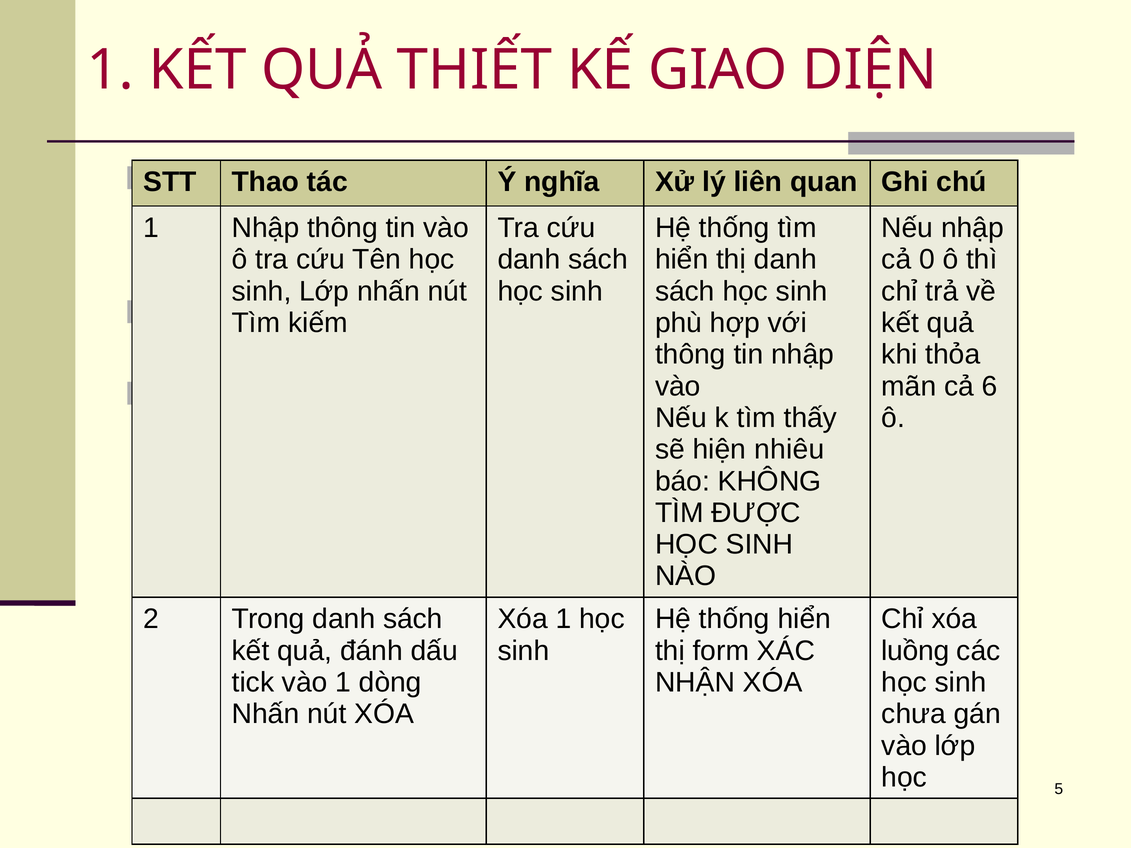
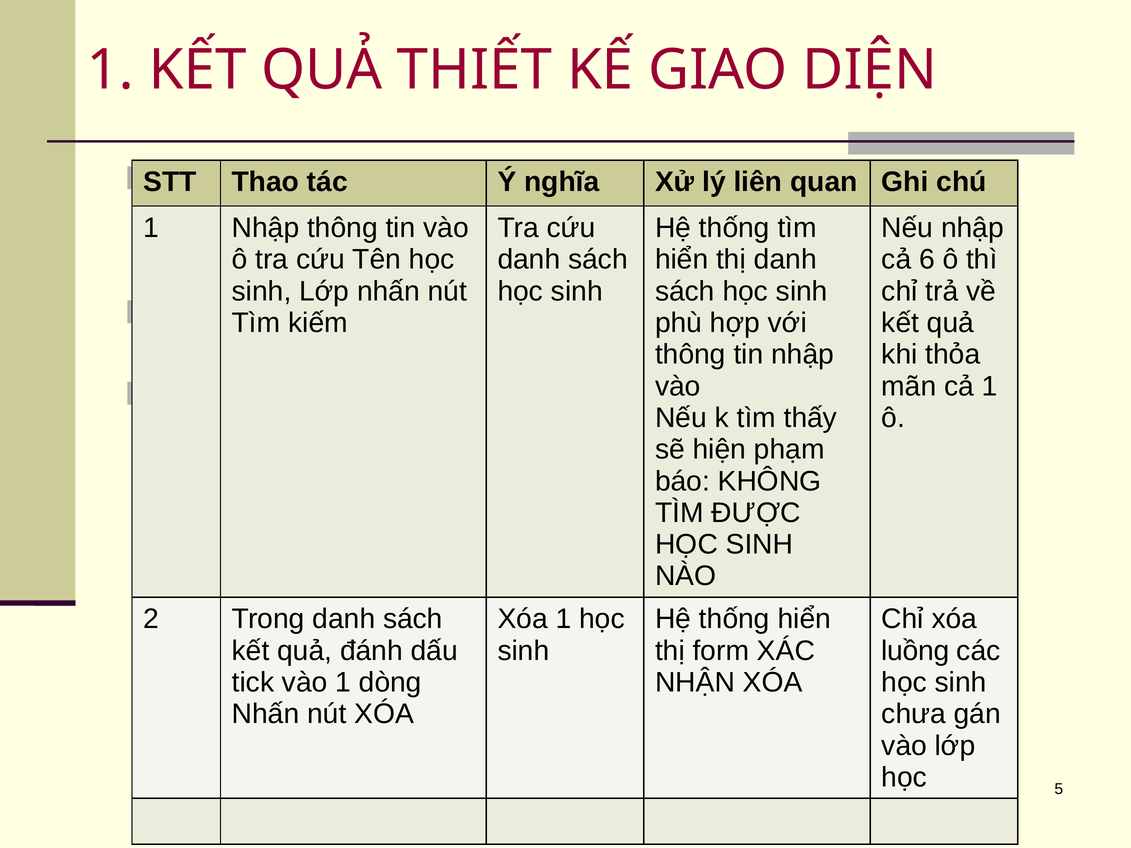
0: 0 -> 6
cả 6: 6 -> 1
nhiêu: nhiêu -> phạm
